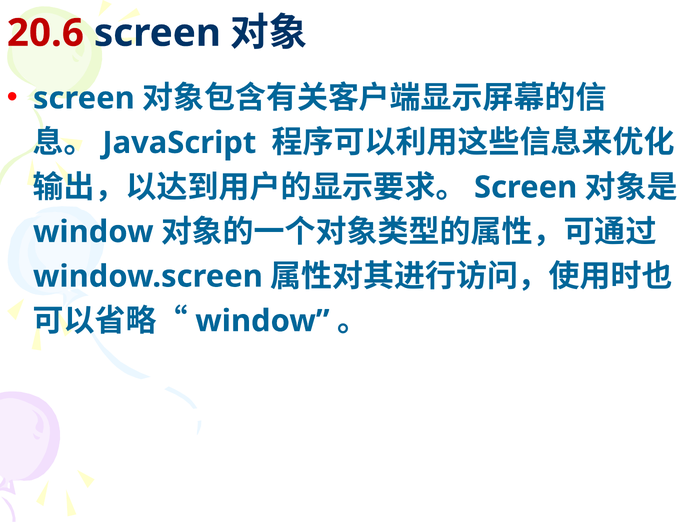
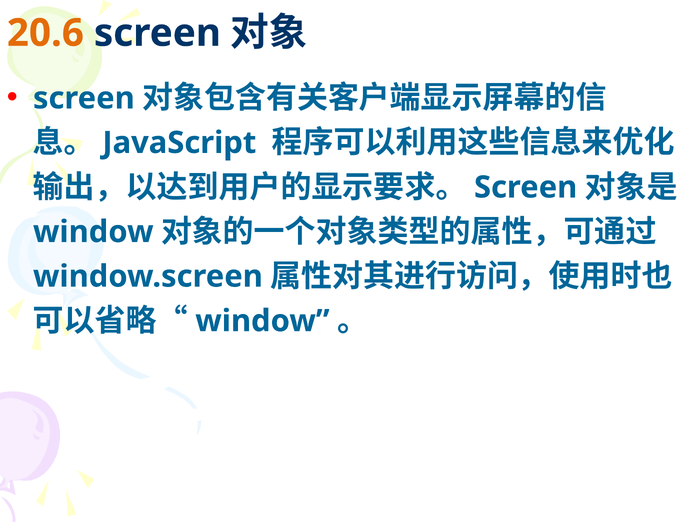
20.6 colour: red -> orange
